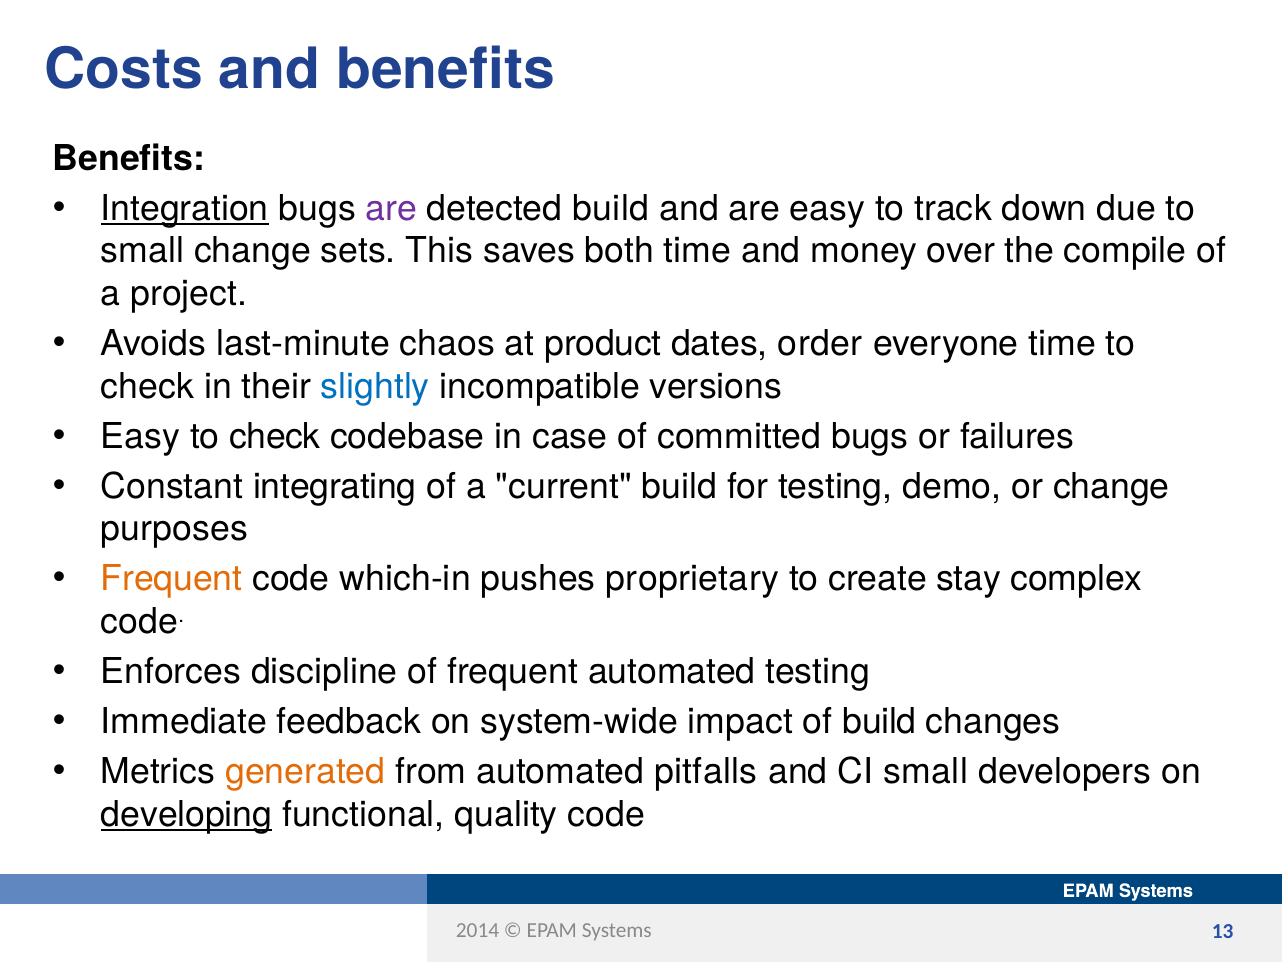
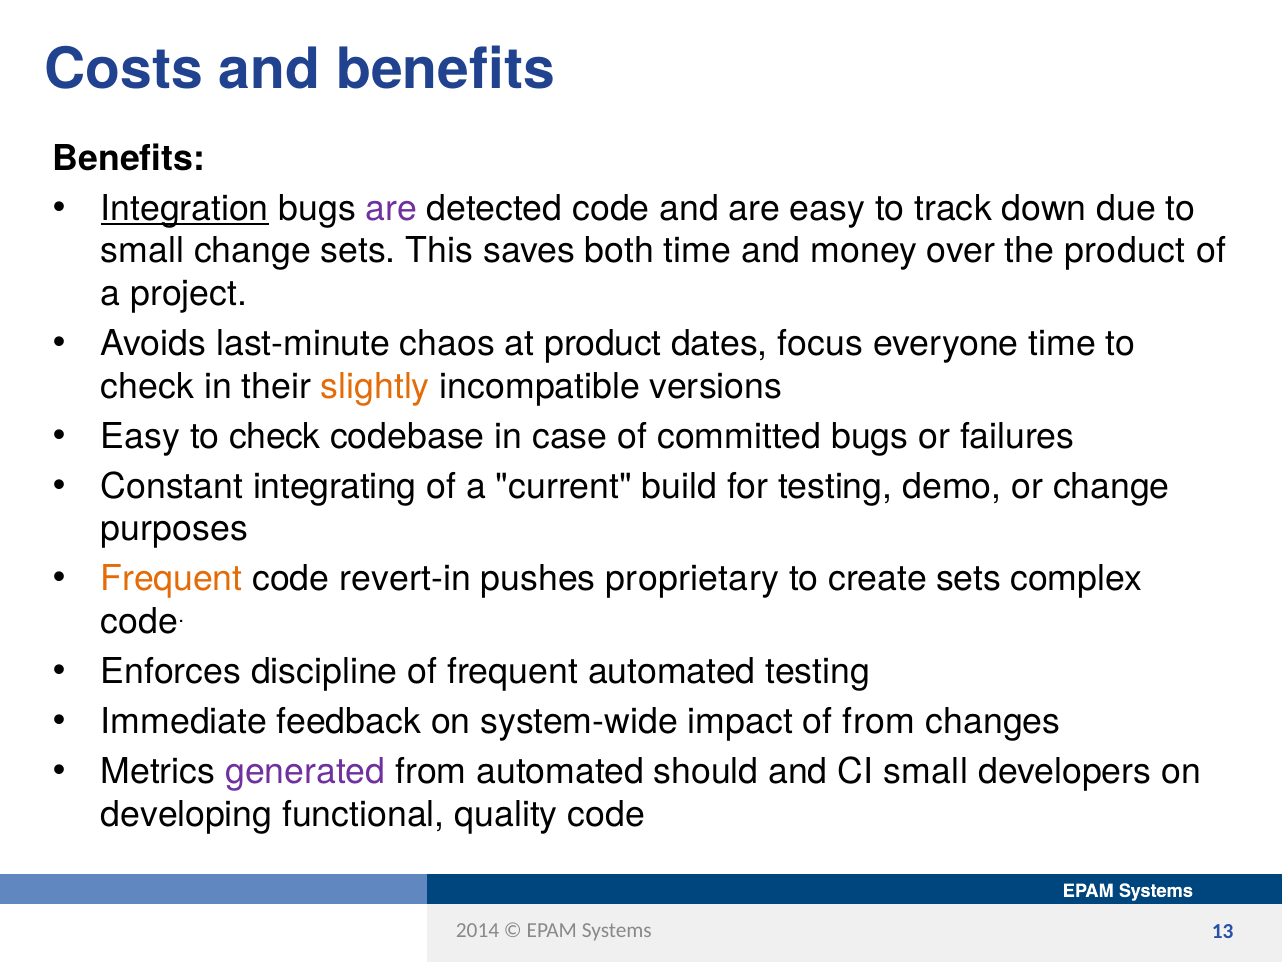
detected build: build -> code
the compile: compile -> product
order: order -> focus
slightly colour: blue -> orange
which-in: which-in -> revert-in
create stay: stay -> sets
of build: build -> from
generated colour: orange -> purple
pitfalls: pitfalls -> should
developing underline: present -> none
